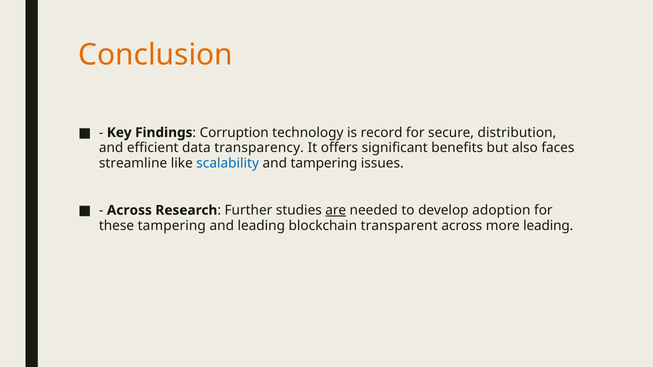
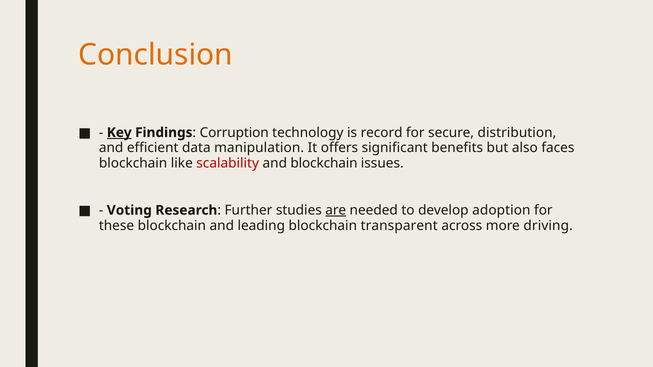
Key underline: none -> present
transparency: transparency -> manipulation
streamline at (133, 163): streamline -> blockchain
scalability colour: blue -> red
and tampering: tampering -> blockchain
Across at (129, 210): Across -> Voting
these tampering: tampering -> blockchain
more leading: leading -> driving
